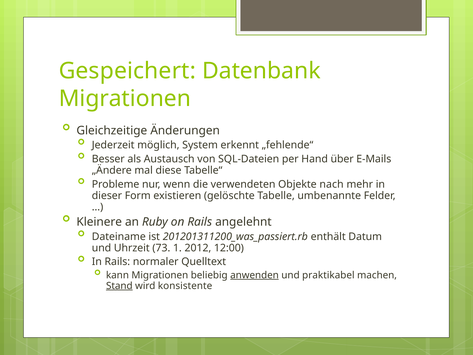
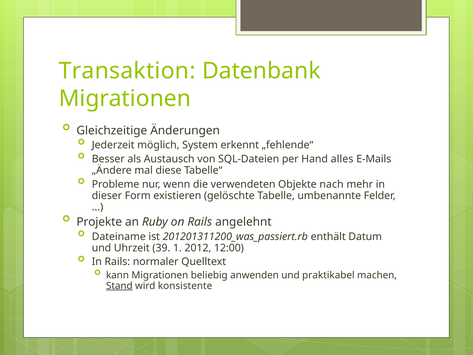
Gespeichert: Gespeichert -> Transaktion
über: über -> alles
Kleinere: Kleinere -> Projekte
73: 73 -> 39
anwenden underline: present -> none
